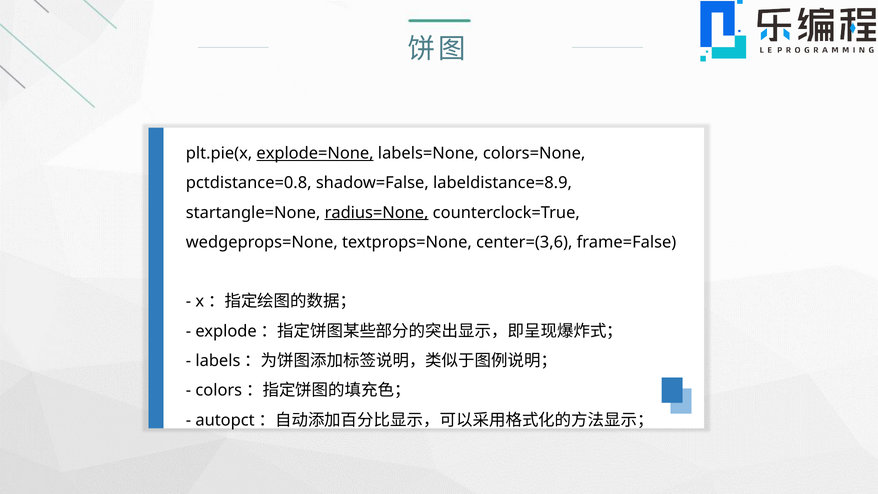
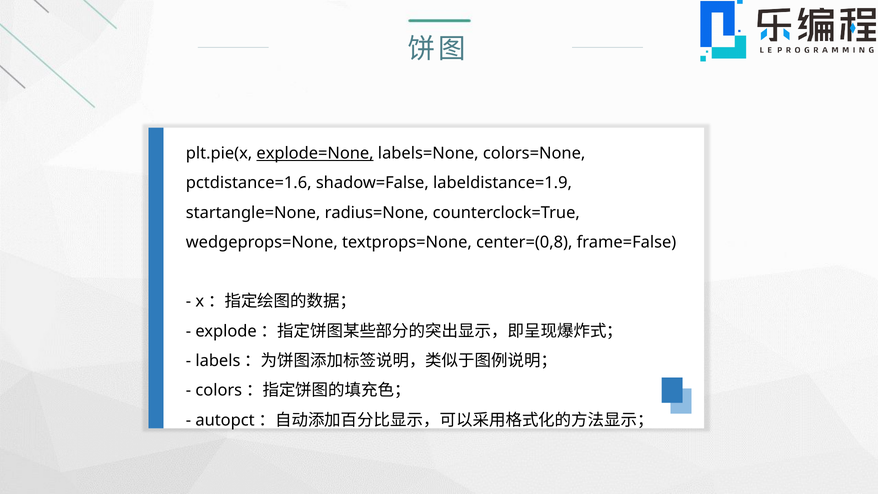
pctdistance=0.8: pctdistance=0.8 -> pctdistance=1.6
labeldistance=8.9: labeldistance=8.9 -> labeldistance=1.9
radius=None underline: present -> none
center=(3,6: center=(3,6 -> center=(0,8
